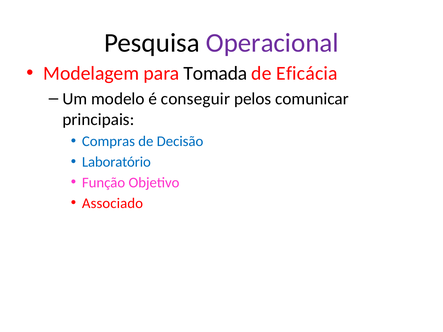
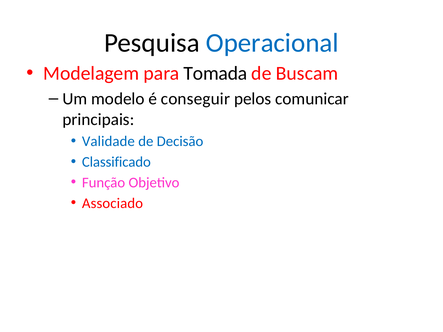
Operacional colour: purple -> blue
Eficácia: Eficácia -> Buscam
Compras: Compras -> Validade
Laboratório: Laboratório -> Classificado
